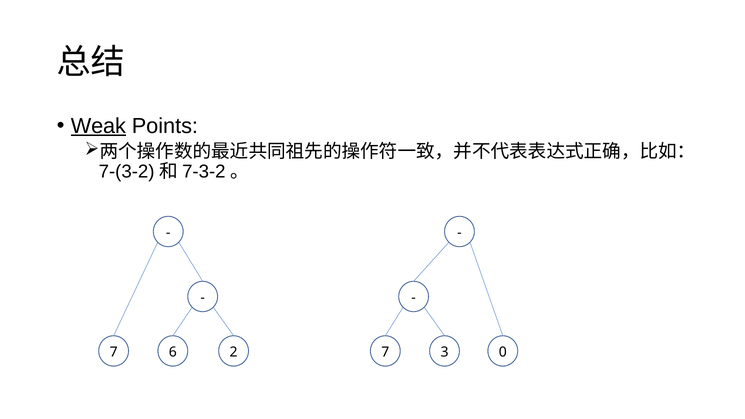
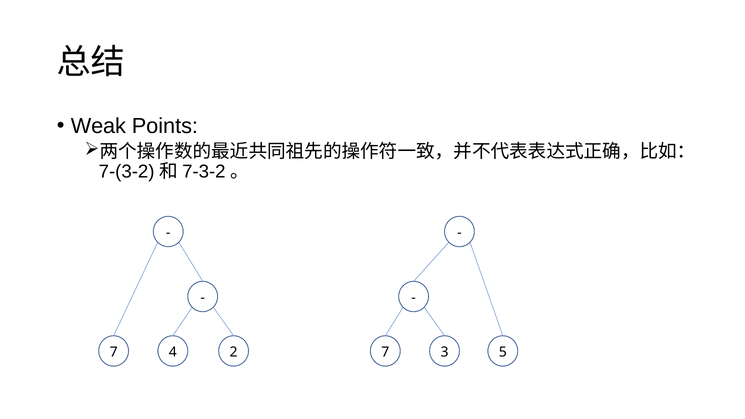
Weak underline: present -> none
6: 6 -> 4
0: 0 -> 5
